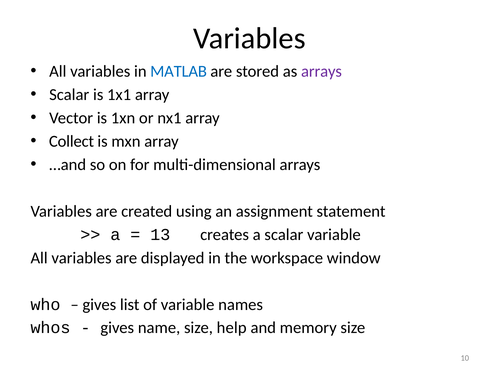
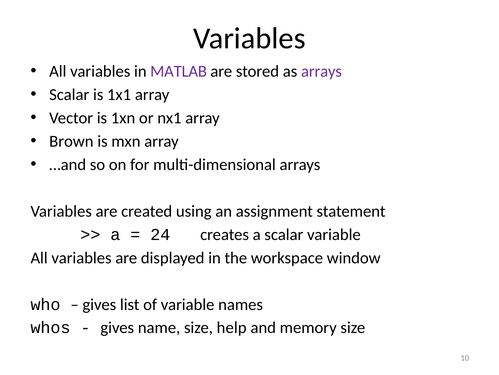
MATLAB colour: blue -> purple
Collect: Collect -> Brown
13: 13 -> 24
